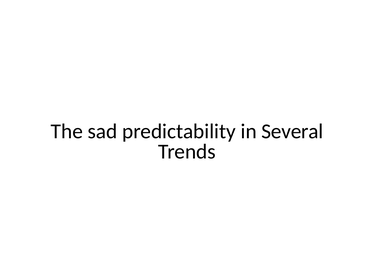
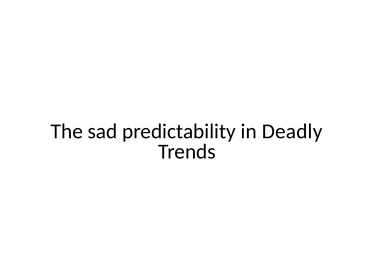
Several: Several -> Deadly
